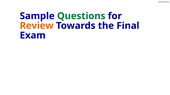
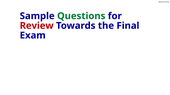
Review colour: orange -> red
